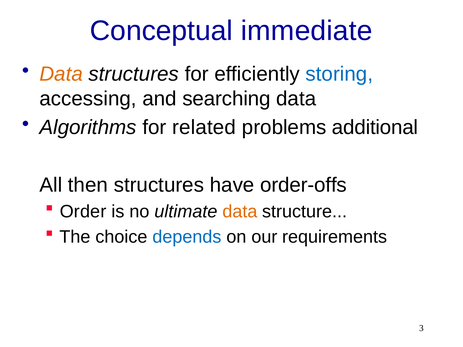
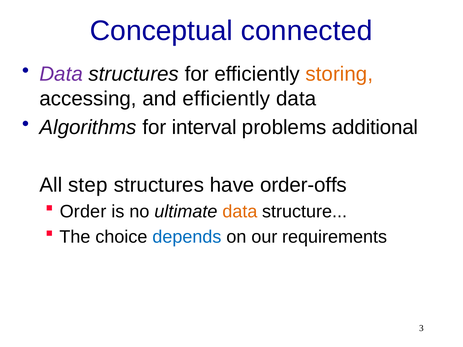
immediate: immediate -> connected
Data at (61, 74) colour: orange -> purple
storing colour: blue -> orange
and searching: searching -> efficiently
related: related -> interval
then: then -> step
